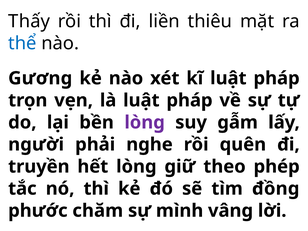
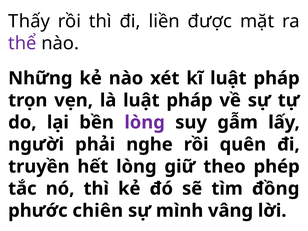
thiêu: thiêu -> được
thể colour: blue -> purple
Gương: Gương -> Những
chăm: chăm -> chiên
